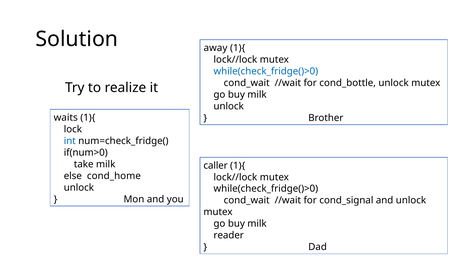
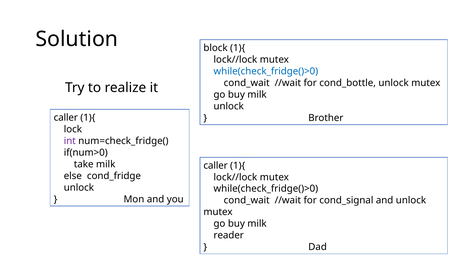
away: away -> block
waits at (66, 118): waits -> caller
int colour: blue -> purple
cond_home: cond_home -> cond_fridge
